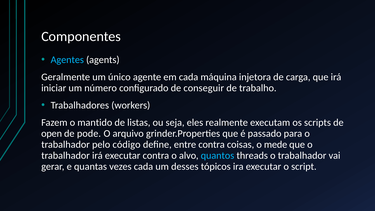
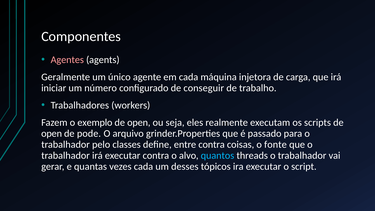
Agentes colour: light blue -> pink
mantido: mantido -> exemplo
listas at (139, 122): listas -> open
código: código -> classes
mede: mede -> fonte
